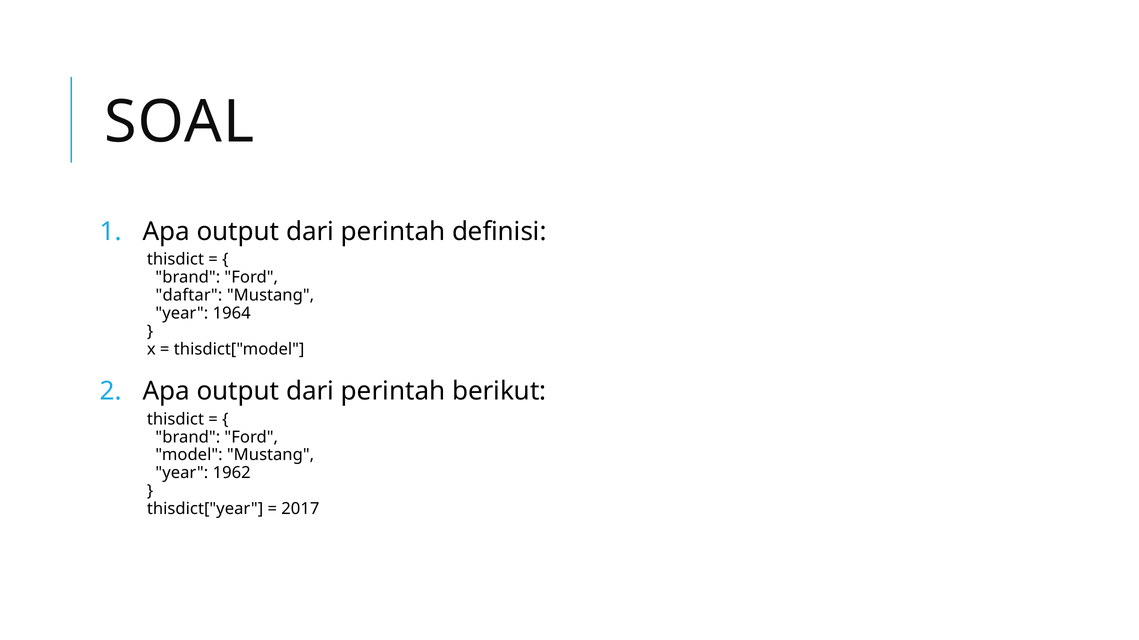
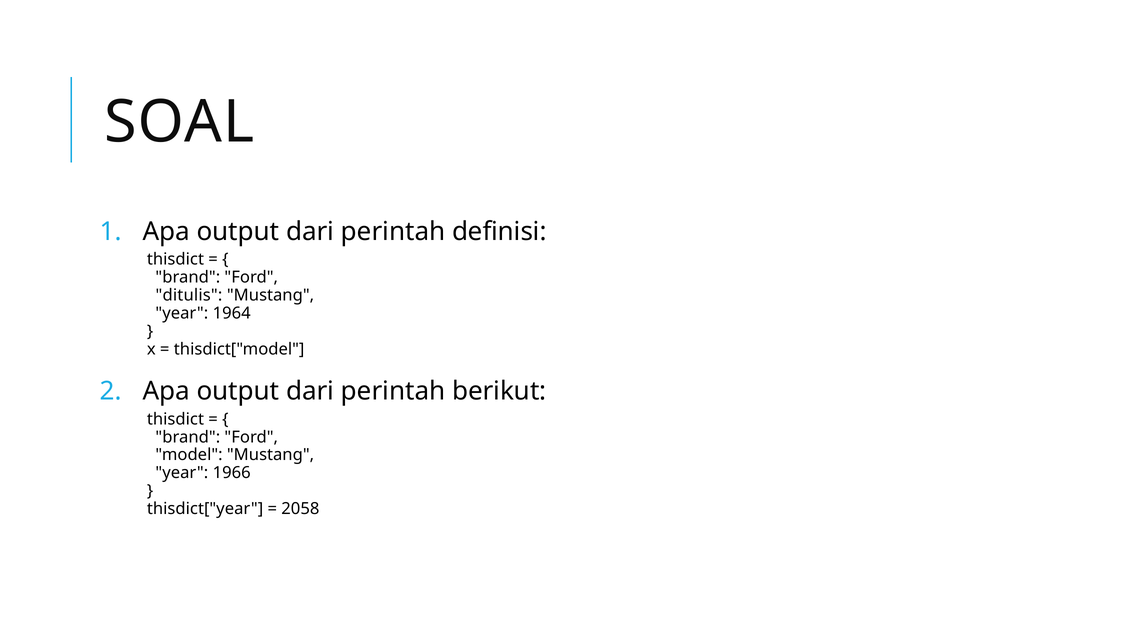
daftar: daftar -> ditulis
1962: 1962 -> 1966
2017: 2017 -> 2058
